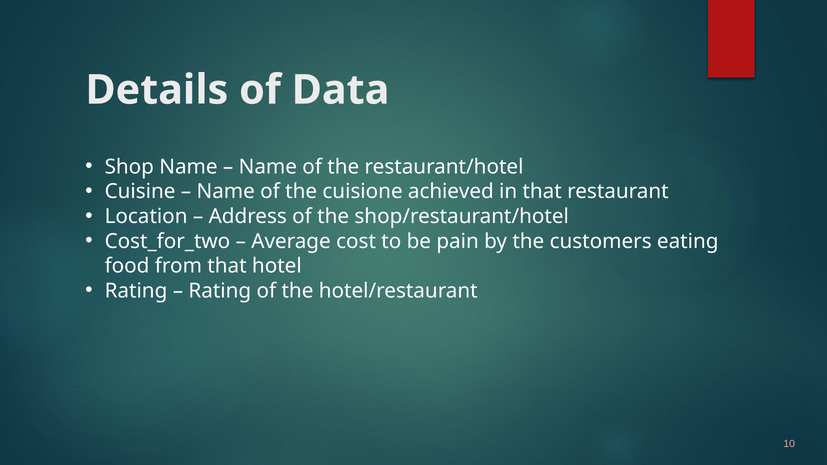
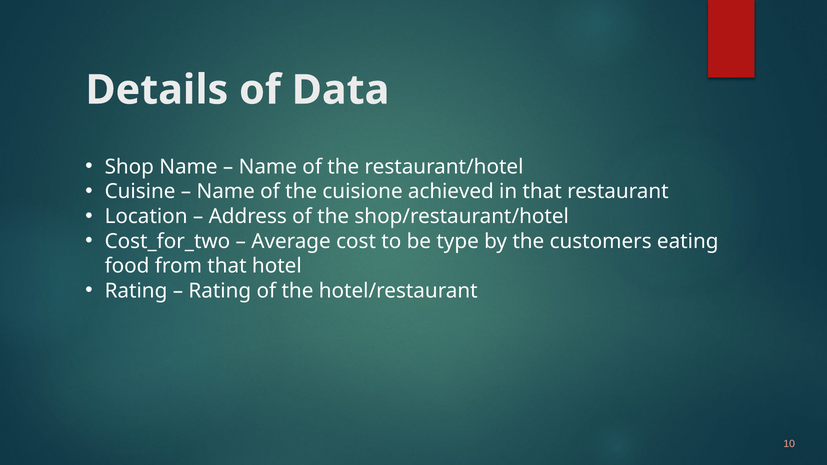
pain: pain -> type
